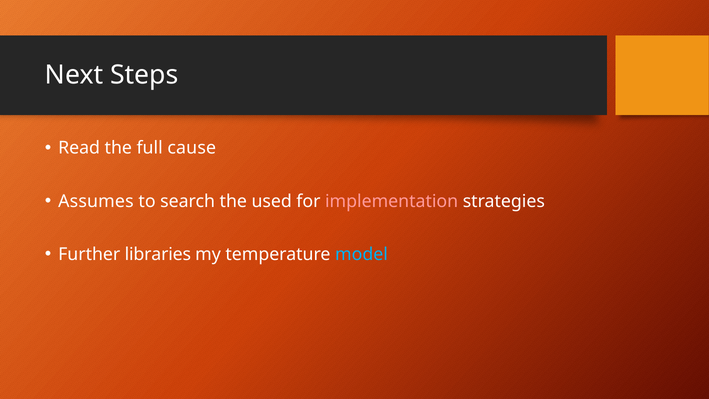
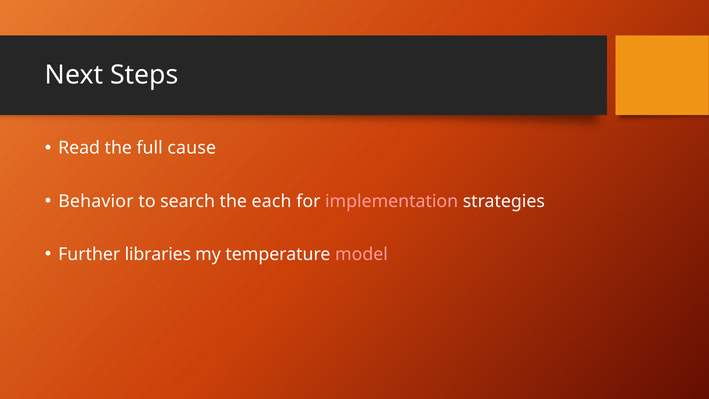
Assumes: Assumes -> Behavior
used: used -> each
model colour: light blue -> pink
